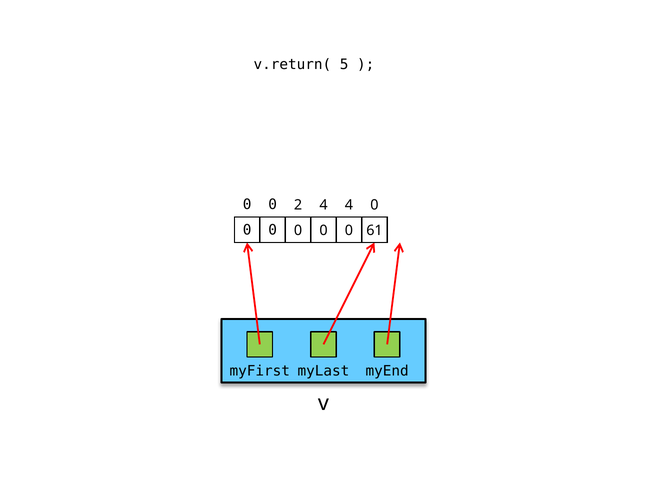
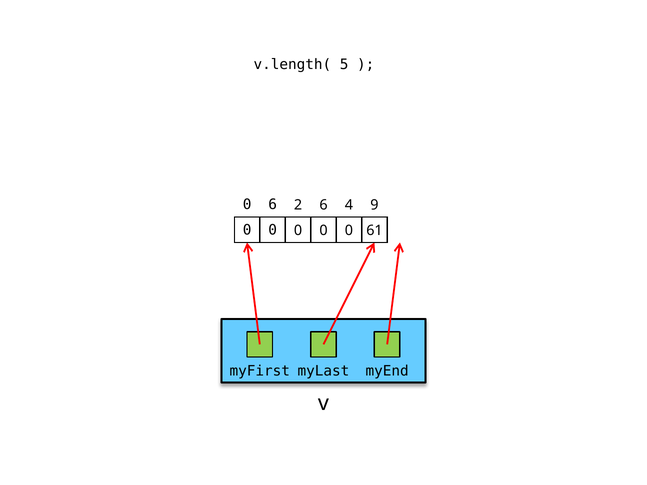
v.return(: v.return( -> v.length(
0 at (273, 205): 0 -> 6
2 4: 4 -> 6
4 0: 0 -> 9
